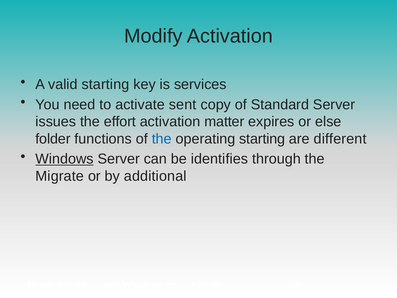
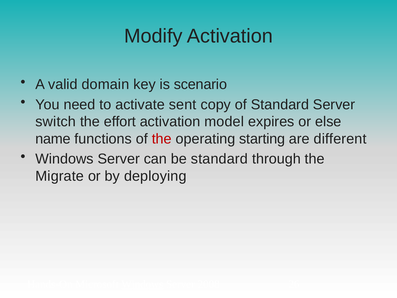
valid starting: starting -> domain
services: services -> scenario
issues: issues -> switch
matter: matter -> model
folder: folder -> name
the at (162, 139) colour: blue -> red
Windows at (64, 159) underline: present -> none
be identifies: identifies -> standard
additional: additional -> deploying
